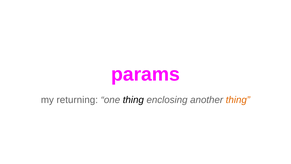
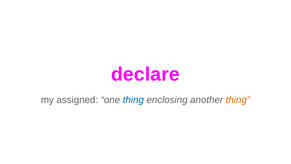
params: params -> declare
returning: returning -> assigned
thing at (133, 100) colour: black -> blue
